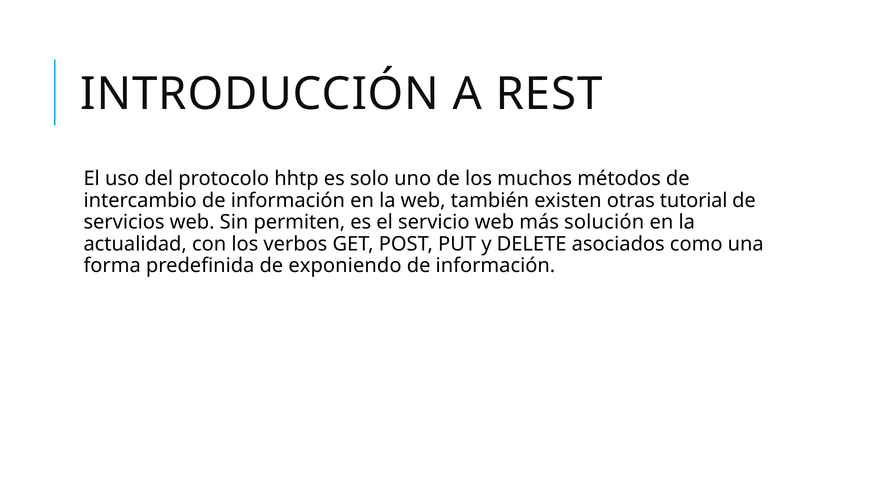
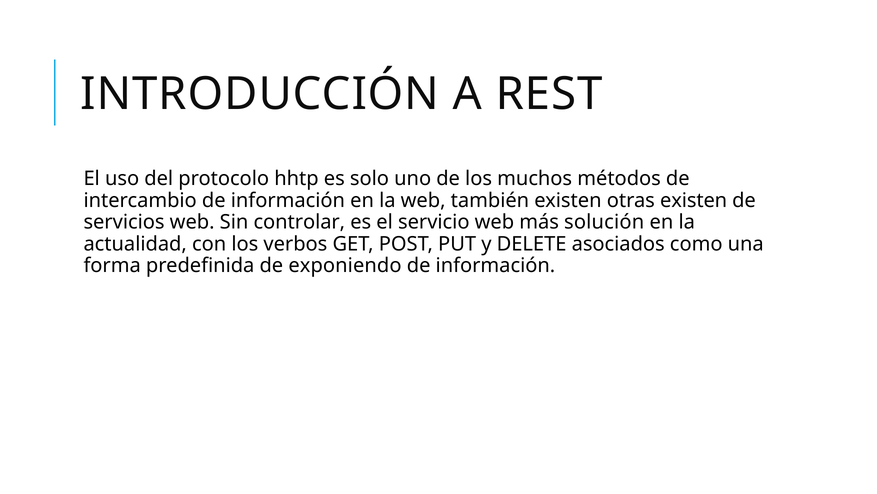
otras tutorial: tutorial -> existen
permiten: permiten -> controlar
